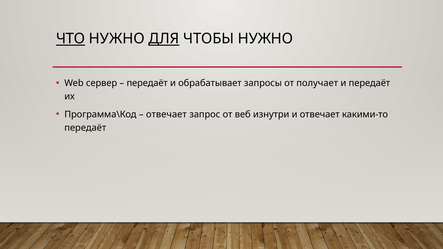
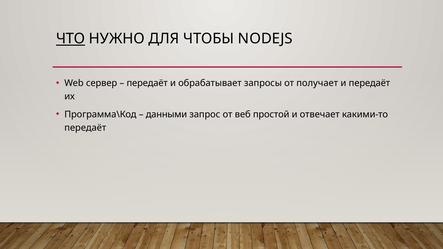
ДЛЯ underline: present -> none
ЧТОБЫ НУЖНО: НУЖНО -> NODEJS
отвечает at (166, 114): отвечает -> данными
изнутри: изнутри -> простой
